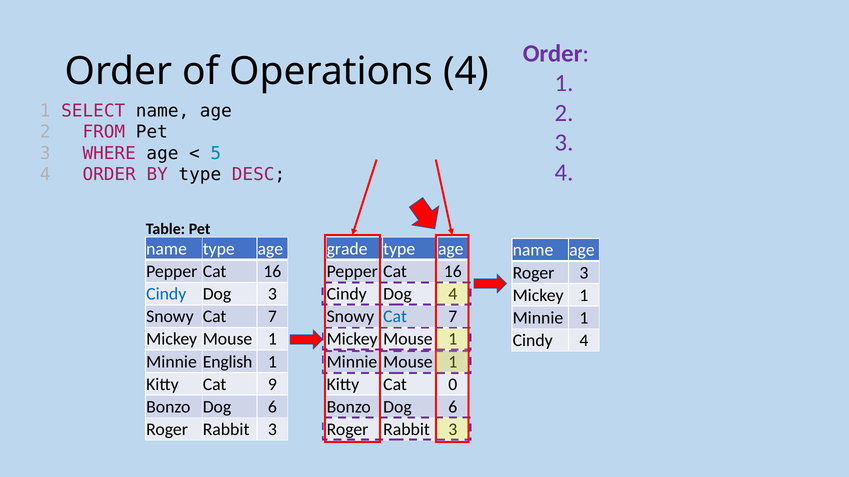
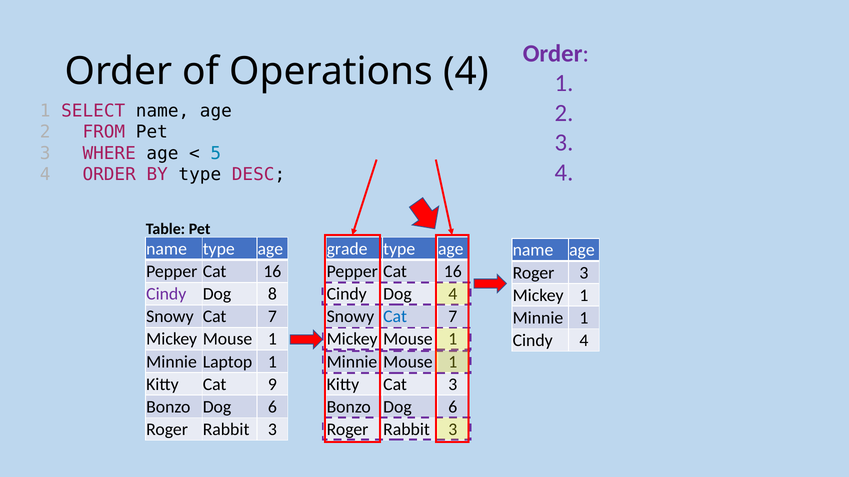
Cindy at (166, 294) colour: blue -> purple
Dog 3: 3 -> 8
English: English -> Laptop
Cat 0: 0 -> 3
